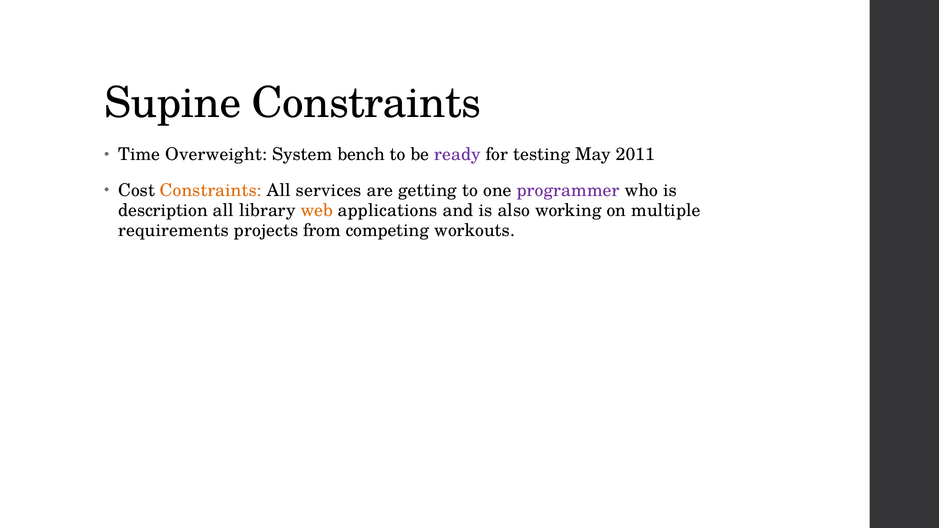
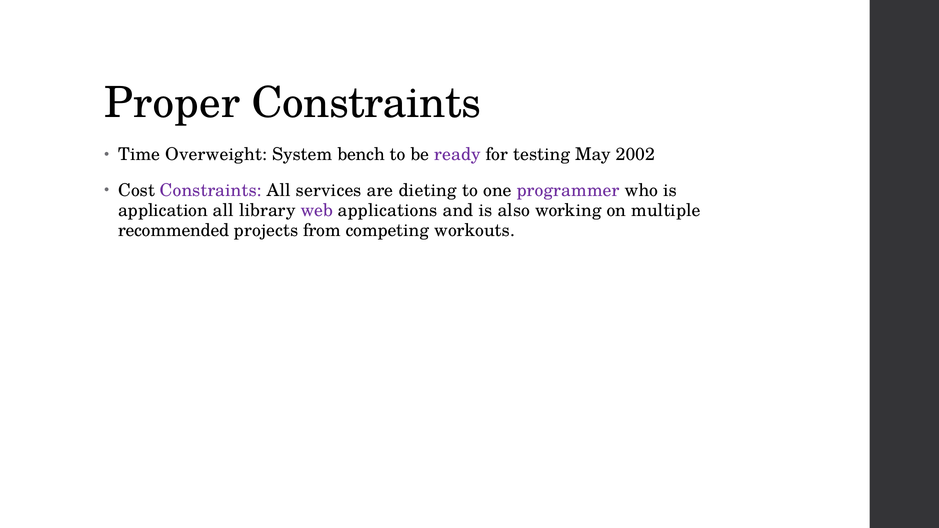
Supine: Supine -> Proper
2011: 2011 -> 2002
Constraints at (211, 190) colour: orange -> purple
getting: getting -> dieting
description: description -> application
web colour: orange -> purple
requirements: requirements -> recommended
